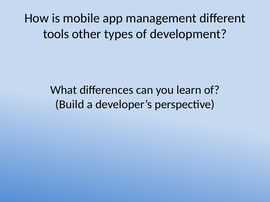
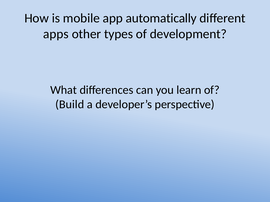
management: management -> automatically
tools: tools -> apps
